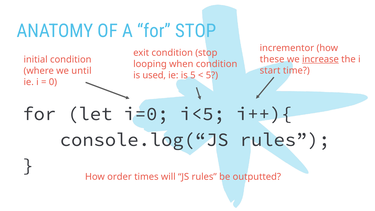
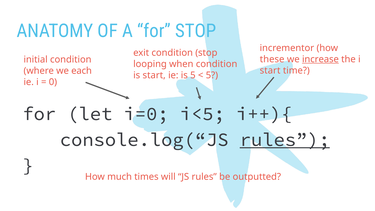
until: until -> each
is used: used -> start
rules at (285, 140) underline: none -> present
order: order -> much
